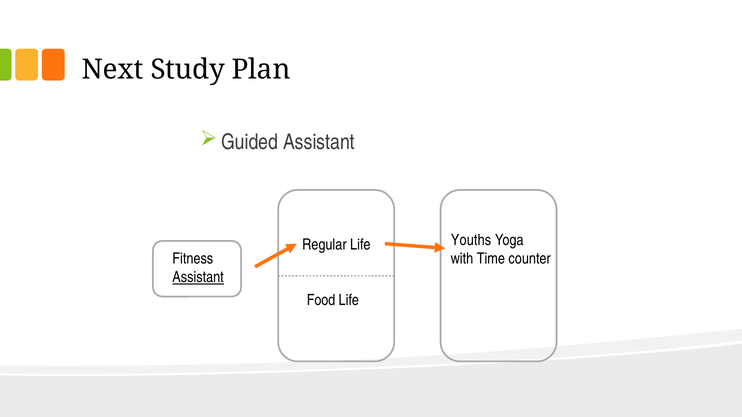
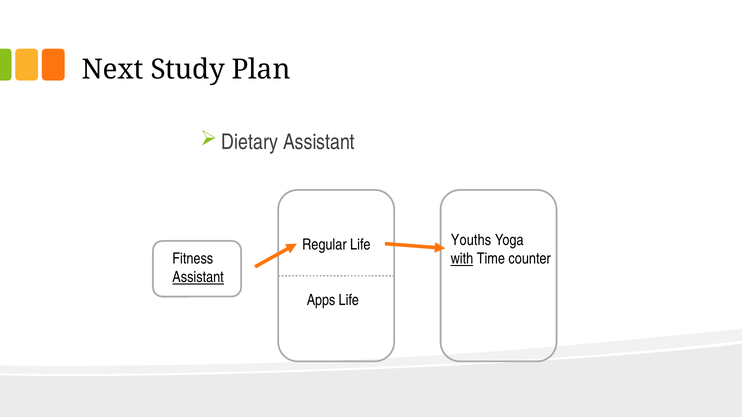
Guided: Guided -> Dietary
with underline: none -> present
Food: Food -> Apps
